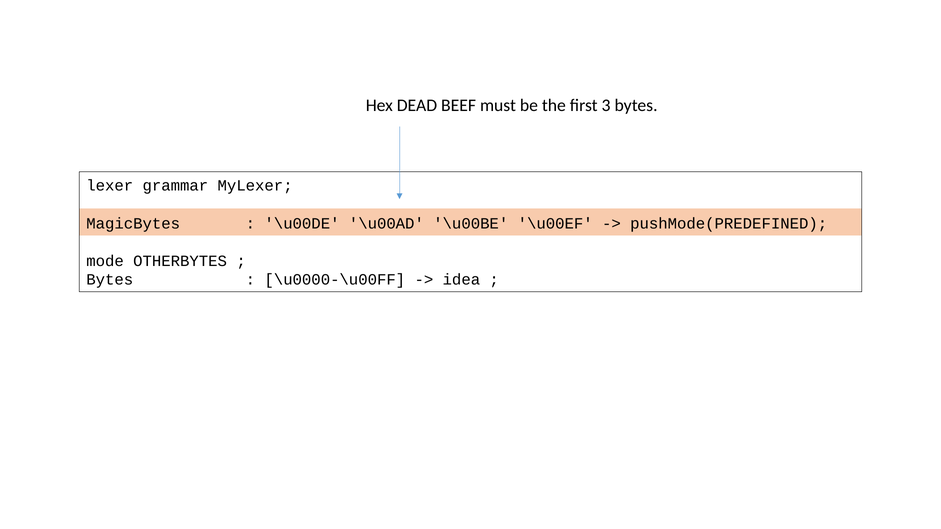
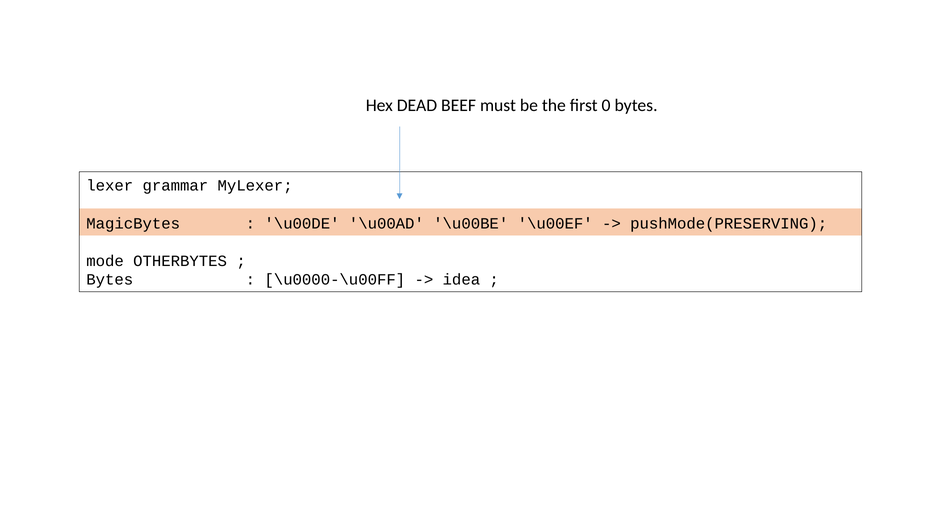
3: 3 -> 0
pushMode(PREDEFINED: pushMode(PREDEFINED -> pushMode(PRESERVING
